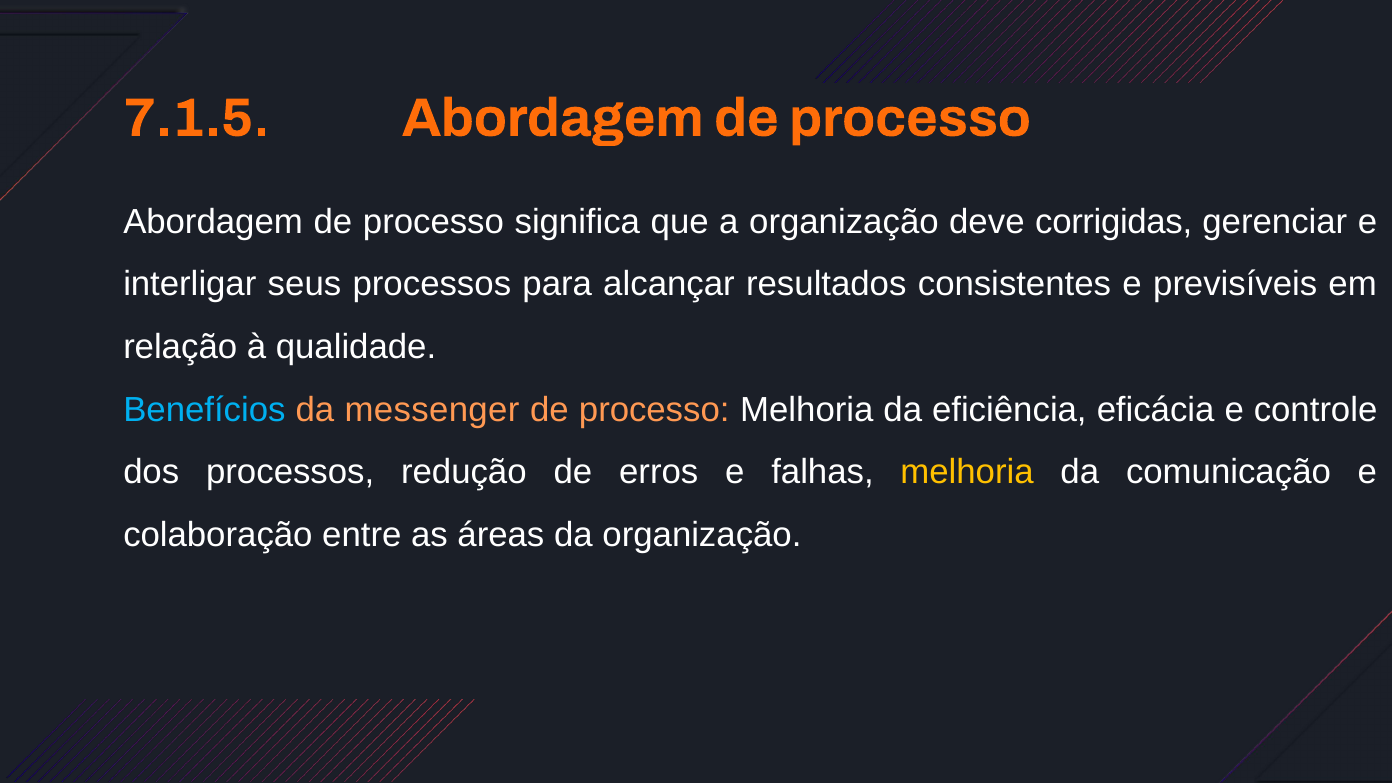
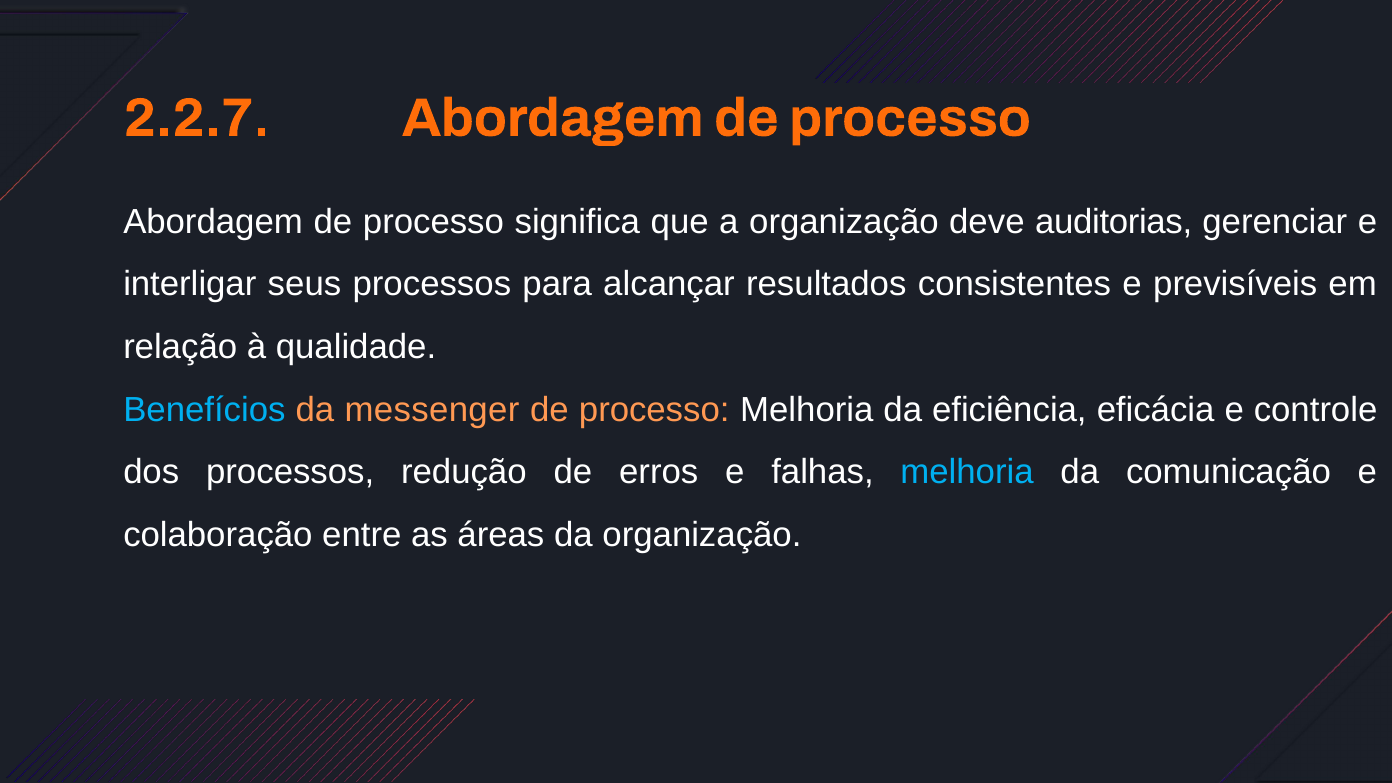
7.1.5: 7.1.5 -> 2.2.7
corrigidas: corrigidas -> auditorias
melhoria at (967, 472) colour: yellow -> light blue
